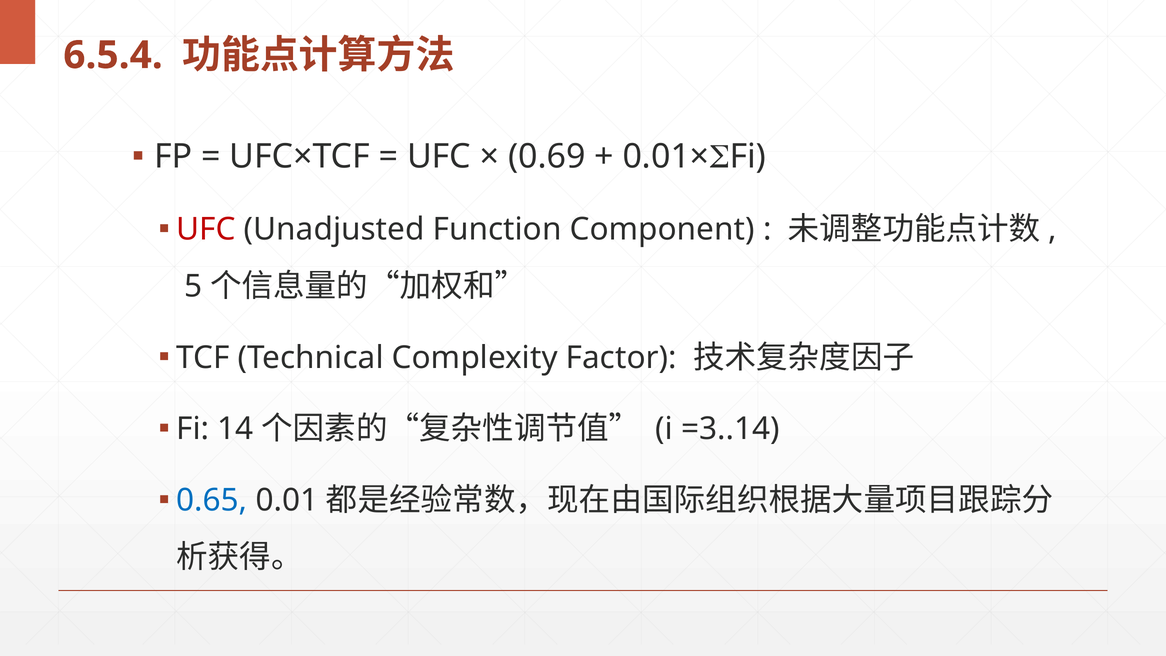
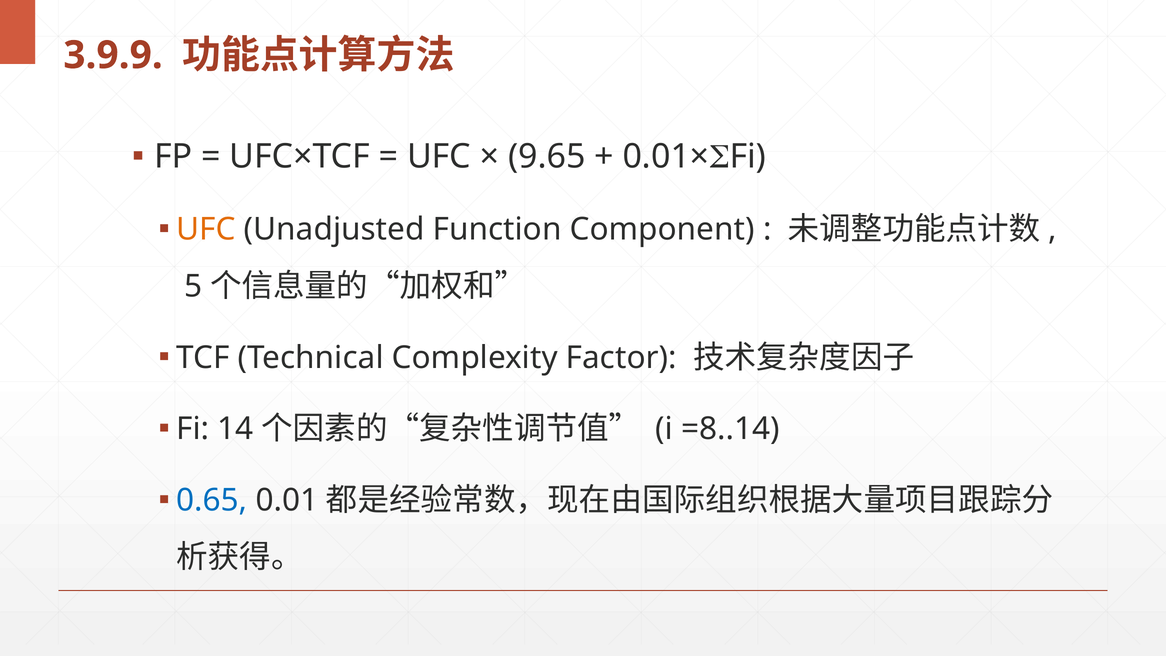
6.5.4: 6.5.4 -> 3.9.9
0.69: 0.69 -> 9.65
UFC at (206, 229) colour: red -> orange
=3..14: =3..14 -> =8..14
